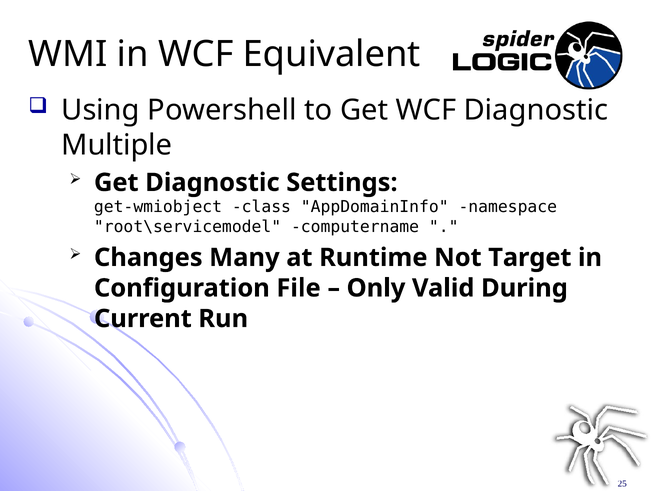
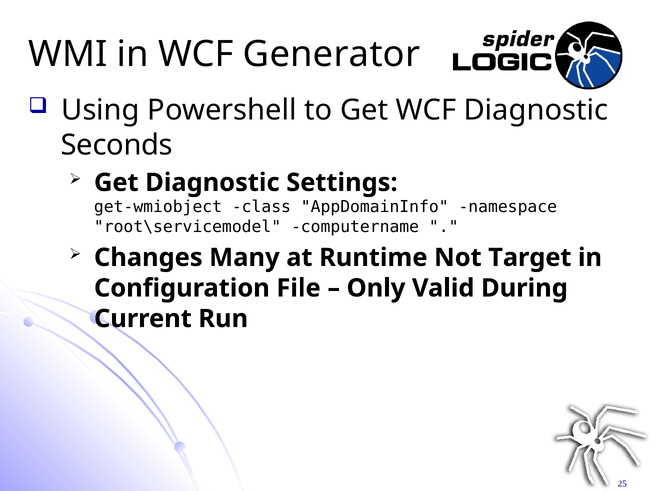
Equivalent: Equivalent -> Generator
Multiple: Multiple -> Seconds
